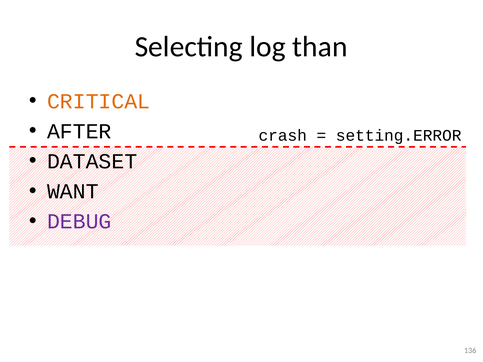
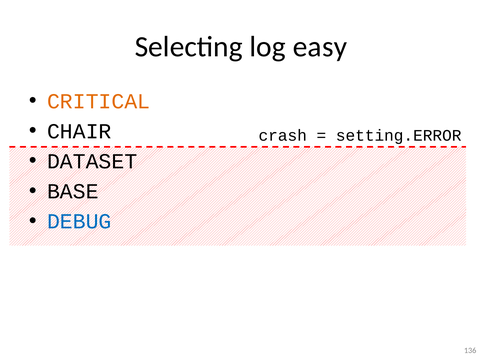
than: than -> easy
AFTER: AFTER -> CHAIR
WANT: WANT -> BASE
DEBUG colour: purple -> blue
